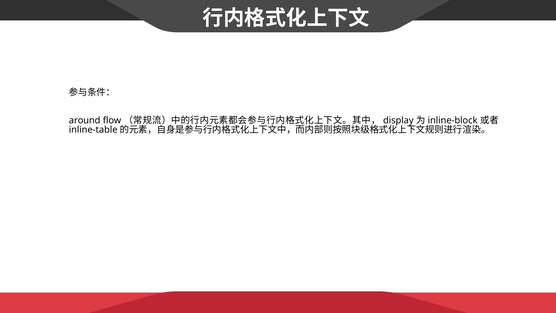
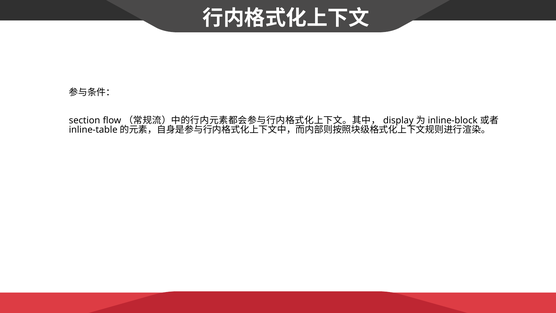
around: around -> section
